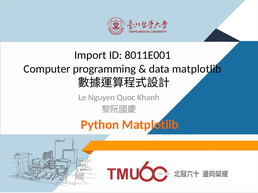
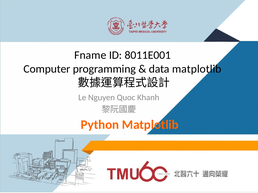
Import: Import -> Fname
